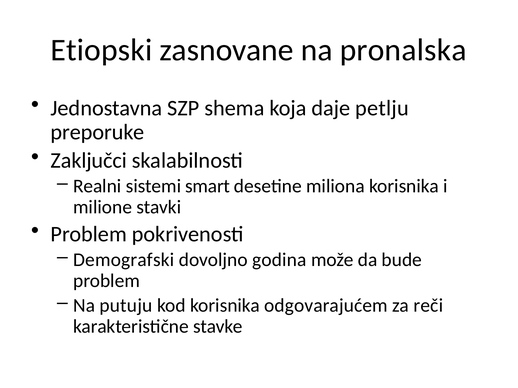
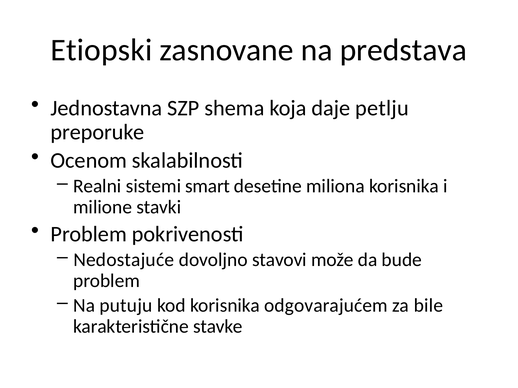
pronalska: pronalska -> predstava
Zaključci: Zaključci -> Ocenom
Demografski: Demografski -> Nedostajuće
godina: godina -> stavovi
reči: reči -> bile
